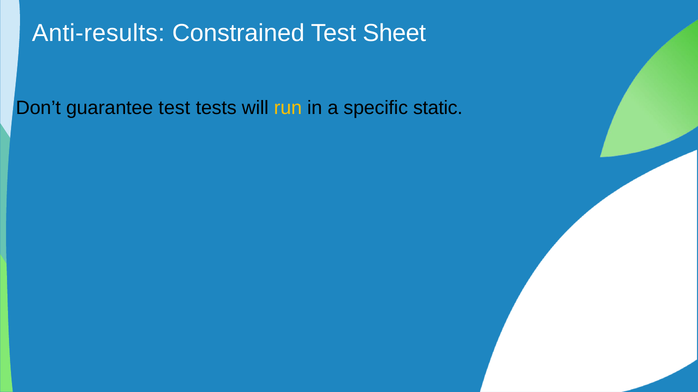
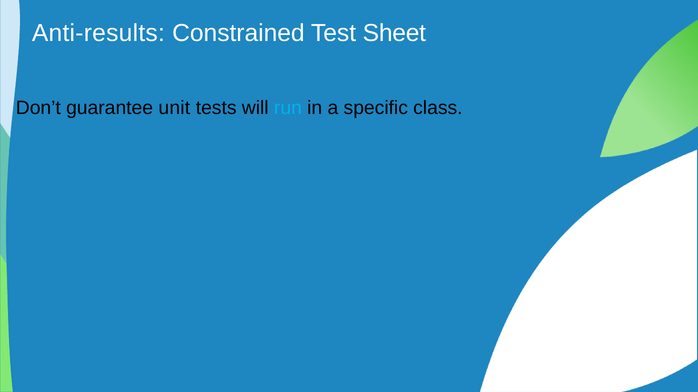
guarantee test: test -> unit
run colour: yellow -> light blue
static: static -> class
